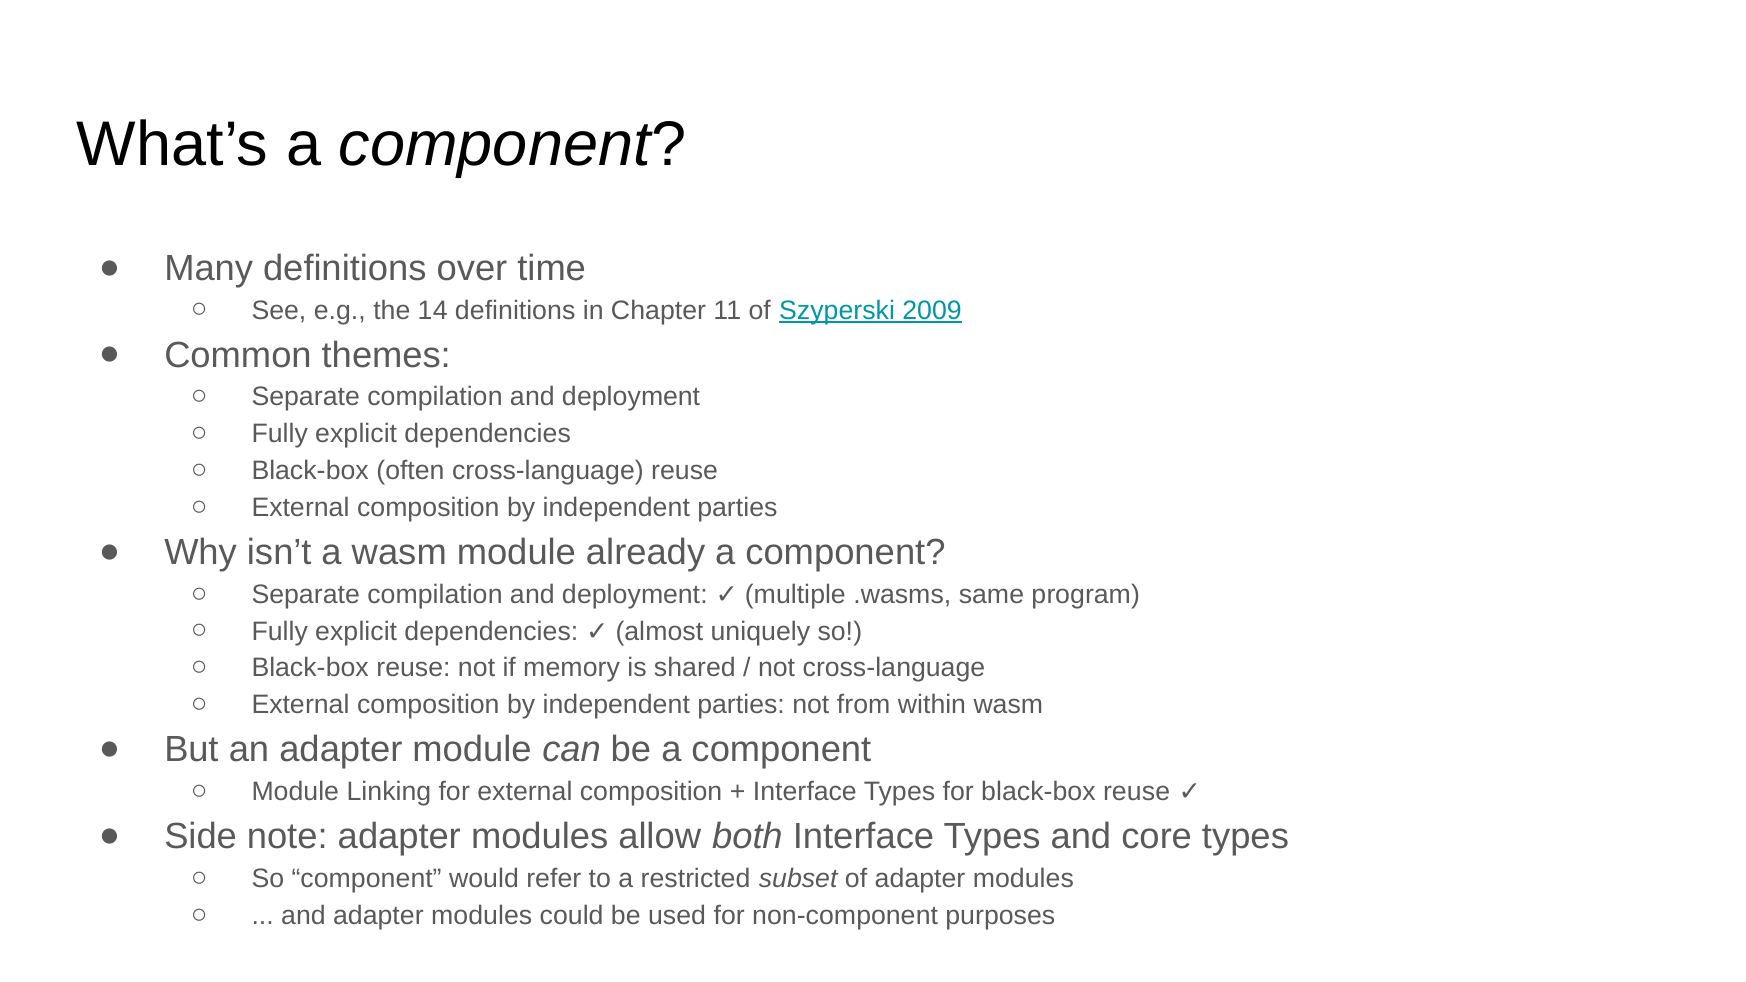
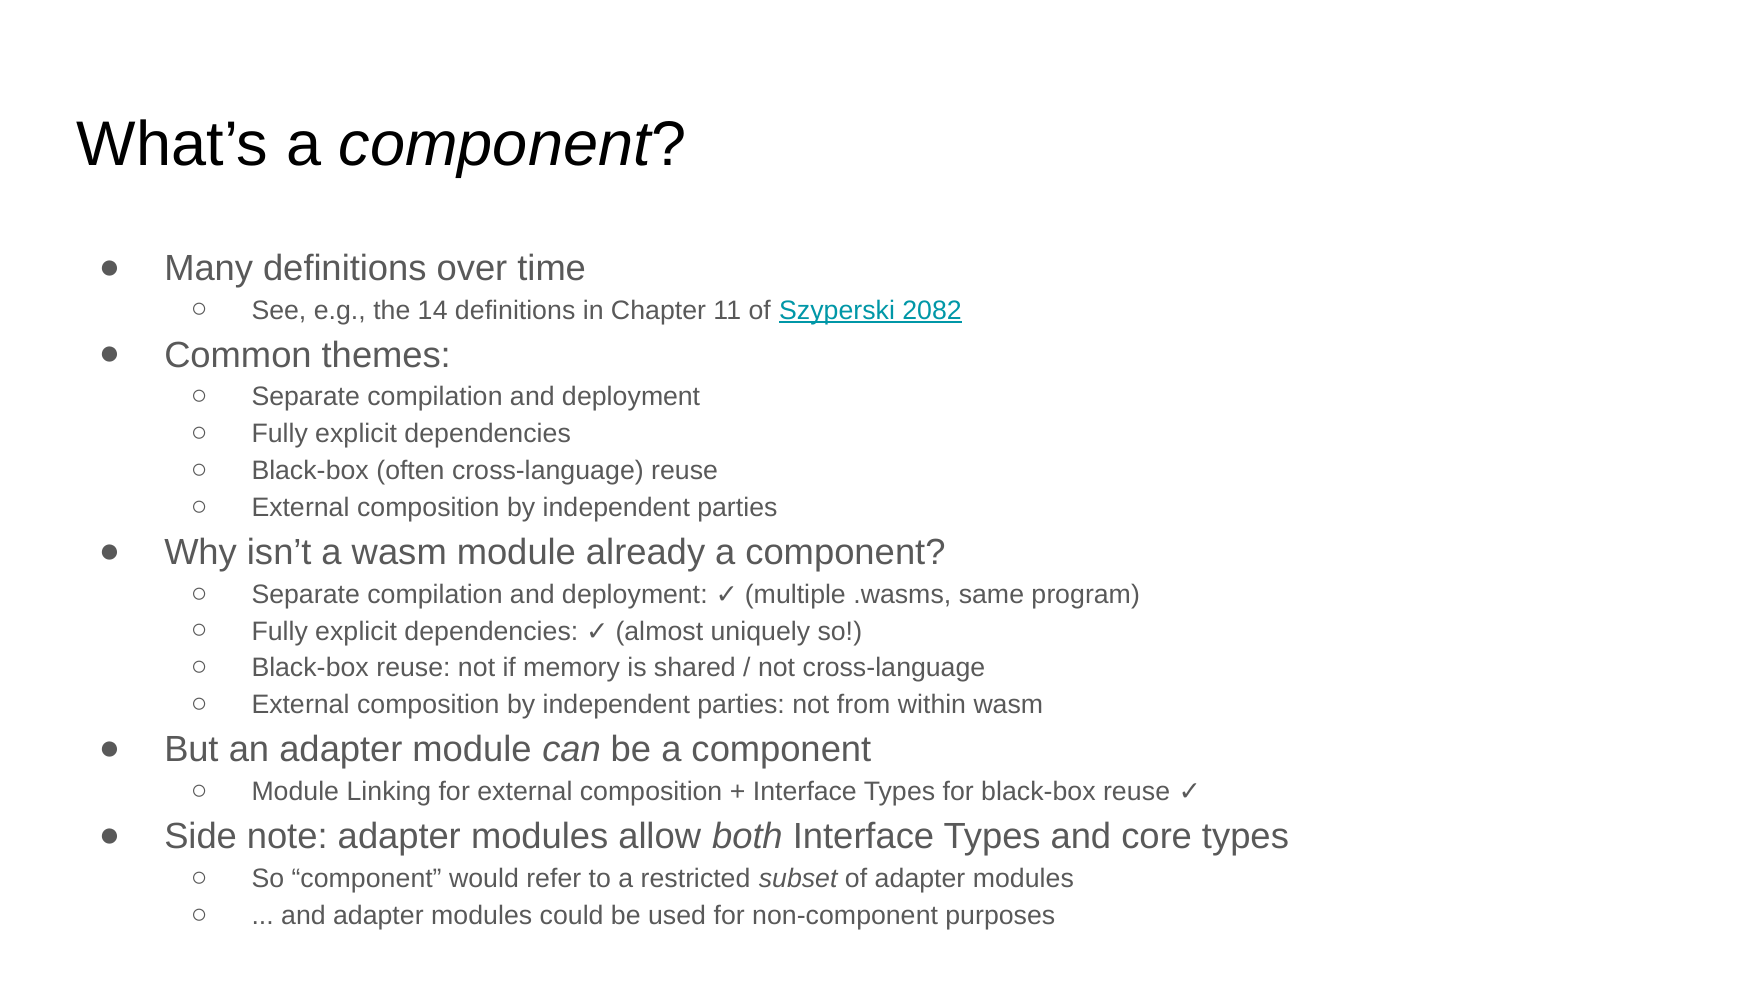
2009: 2009 -> 2082
